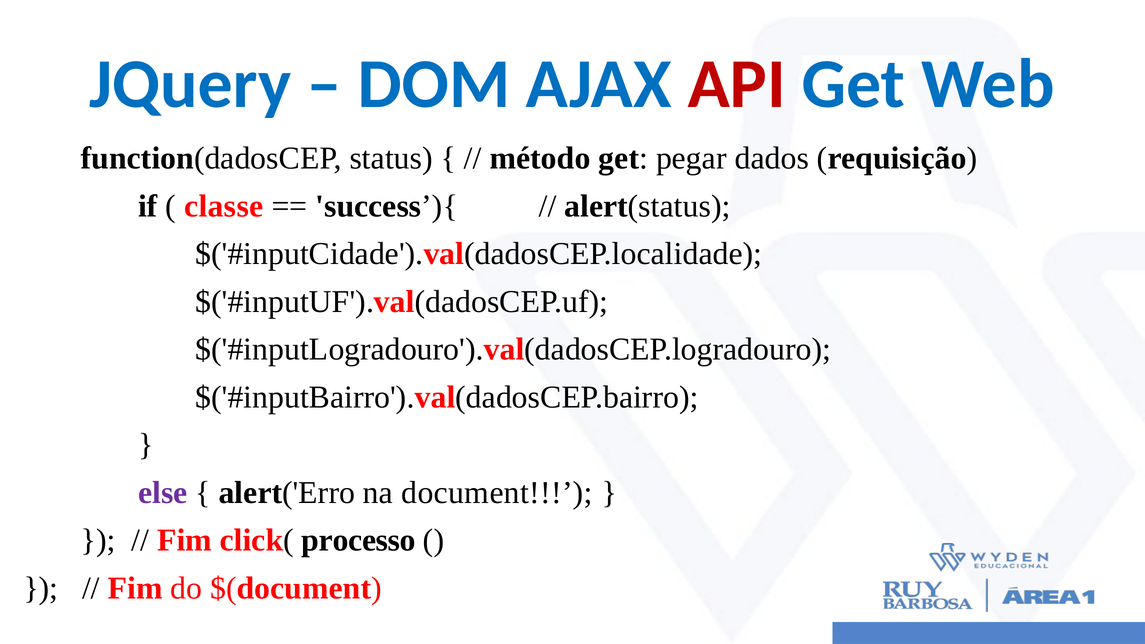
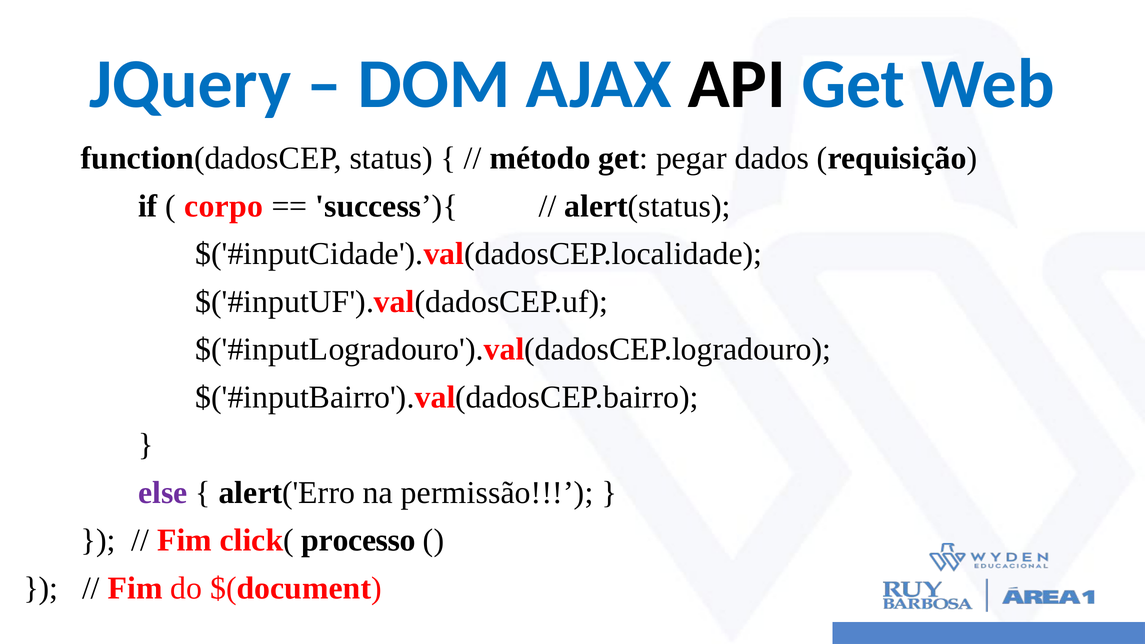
API colour: red -> black
classe: classe -> corpo
document: document -> permissão
